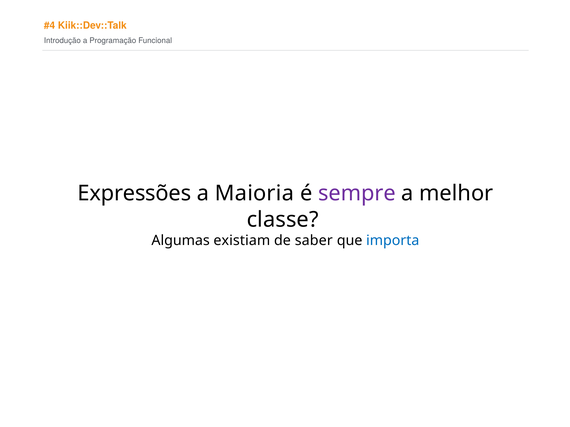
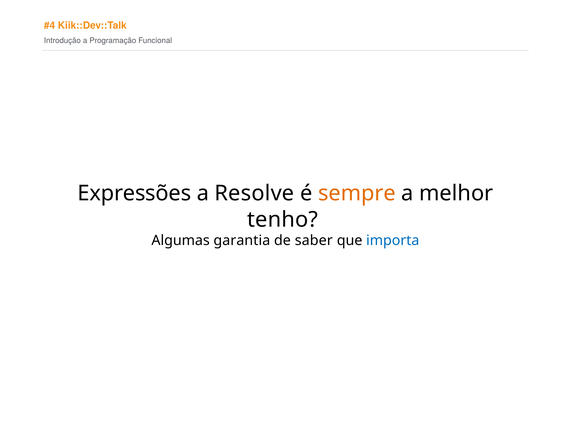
Maioria: Maioria -> Resolve
sempre colour: purple -> orange
classe: classe -> tenho
existiam: existiam -> garantia
